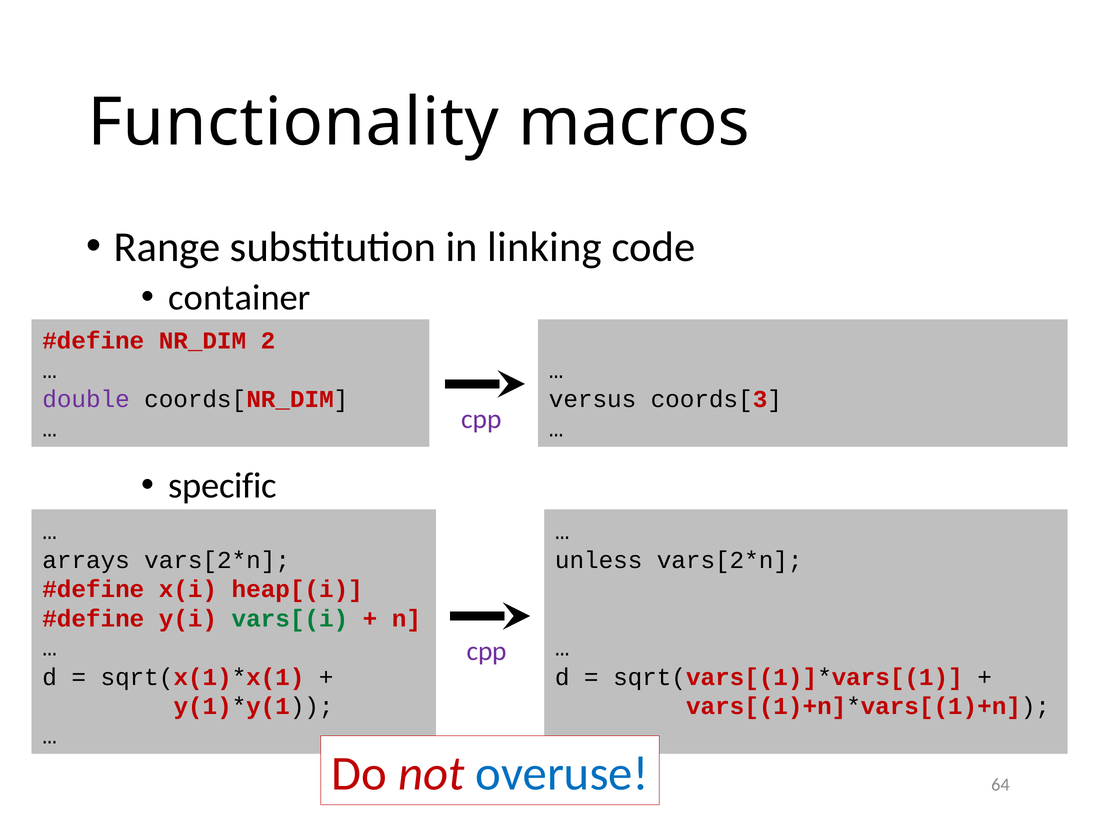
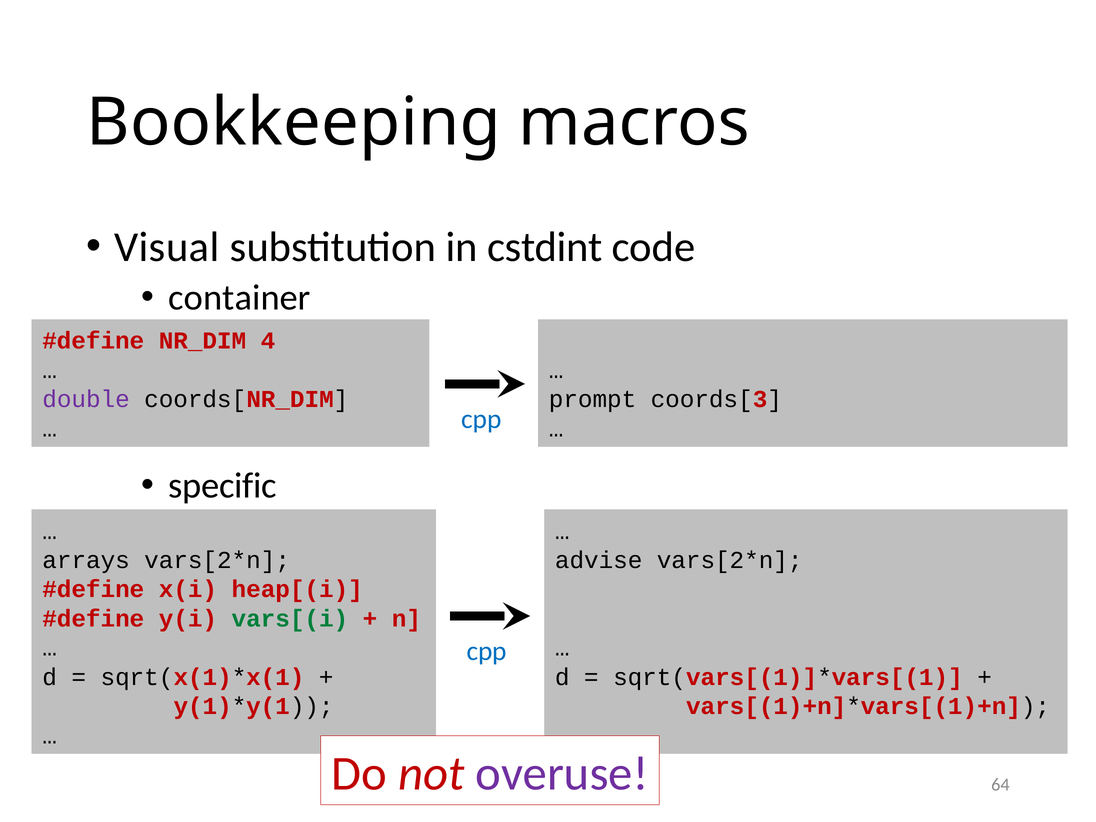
Functionality: Functionality -> Bookkeeping
Range: Range -> Visual
linking: linking -> cstdint
2: 2 -> 4
versus: versus -> prompt
cpp at (481, 419) colour: purple -> blue
unless: unless -> advise
cpp at (487, 651) colour: purple -> blue
overuse colour: blue -> purple
